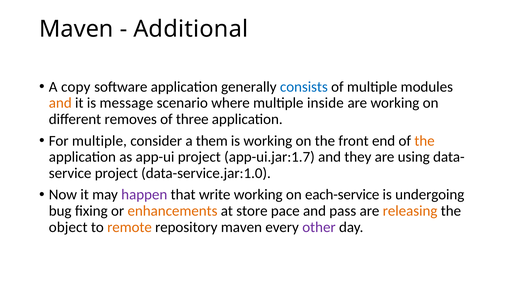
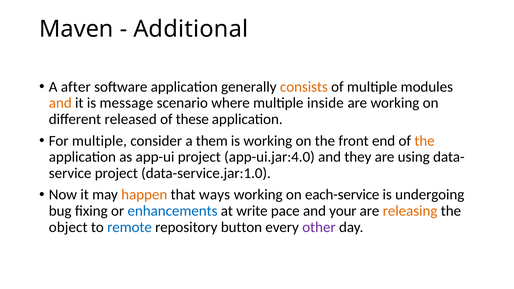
copy: copy -> after
consists colour: blue -> orange
removes: removes -> released
three: three -> these
app-ui.jar:1.7: app-ui.jar:1.7 -> app-ui.jar:4.0
happen colour: purple -> orange
write: write -> ways
enhancements colour: orange -> blue
store: store -> write
pass: pass -> your
remote colour: orange -> blue
repository maven: maven -> button
